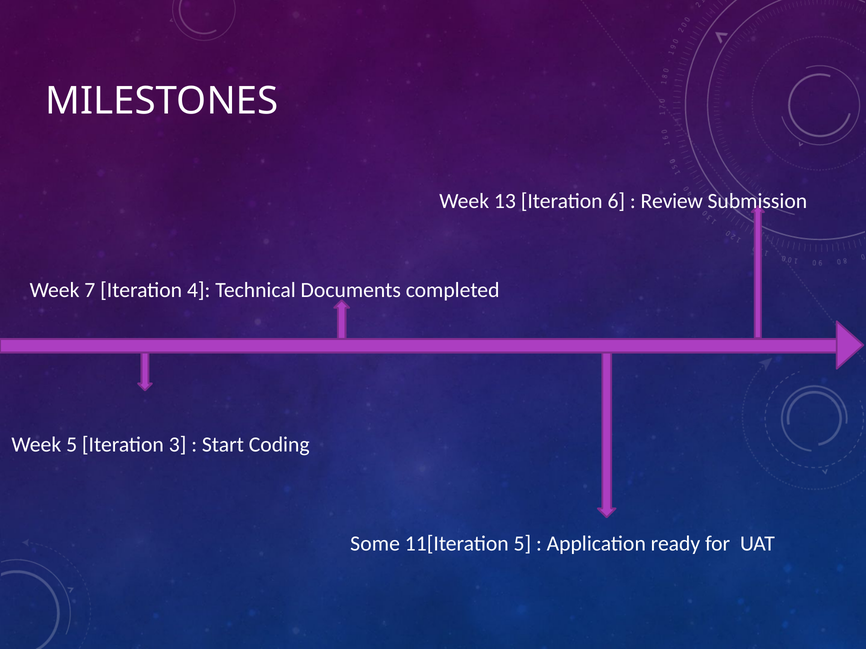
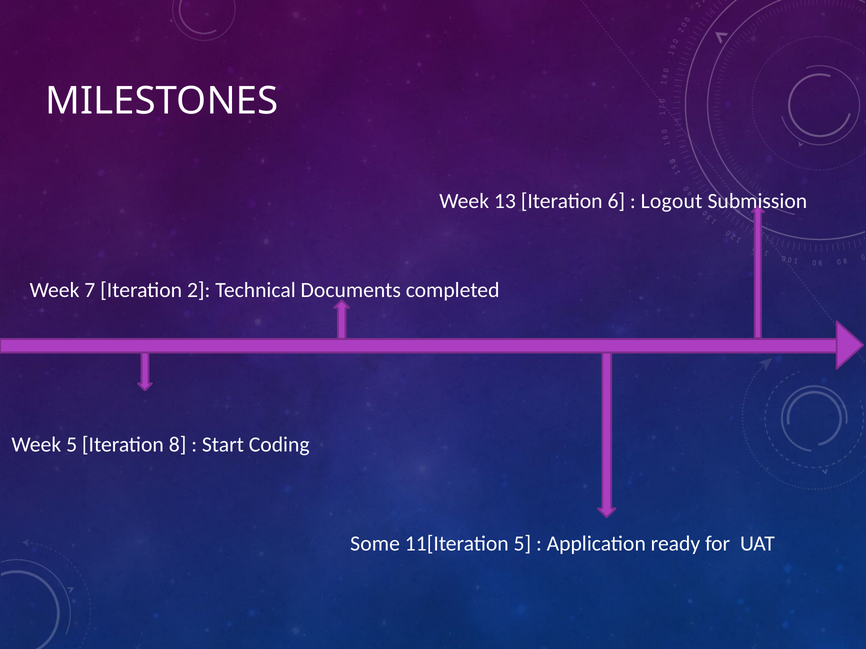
Review: Review -> Logout
4: 4 -> 2
3: 3 -> 8
